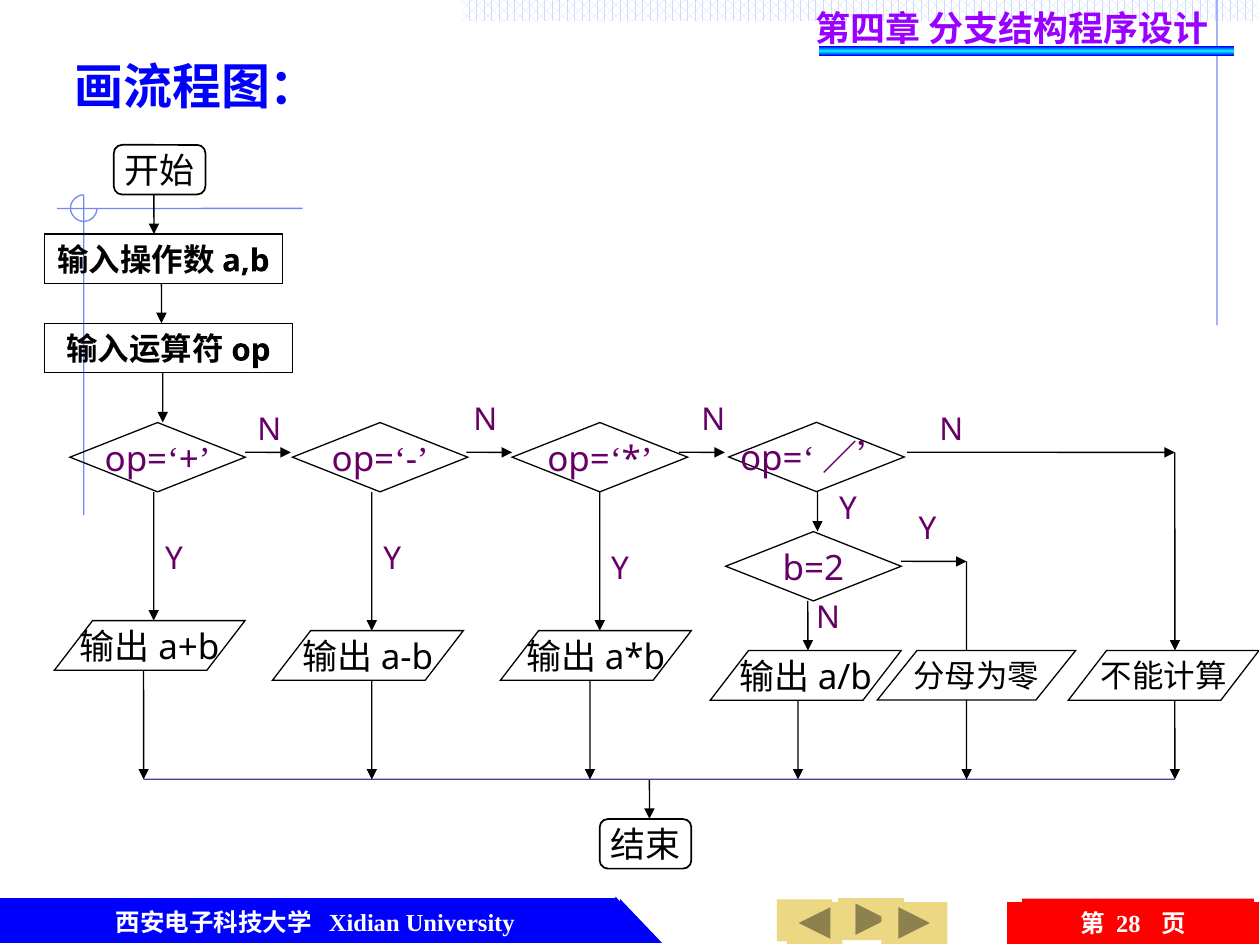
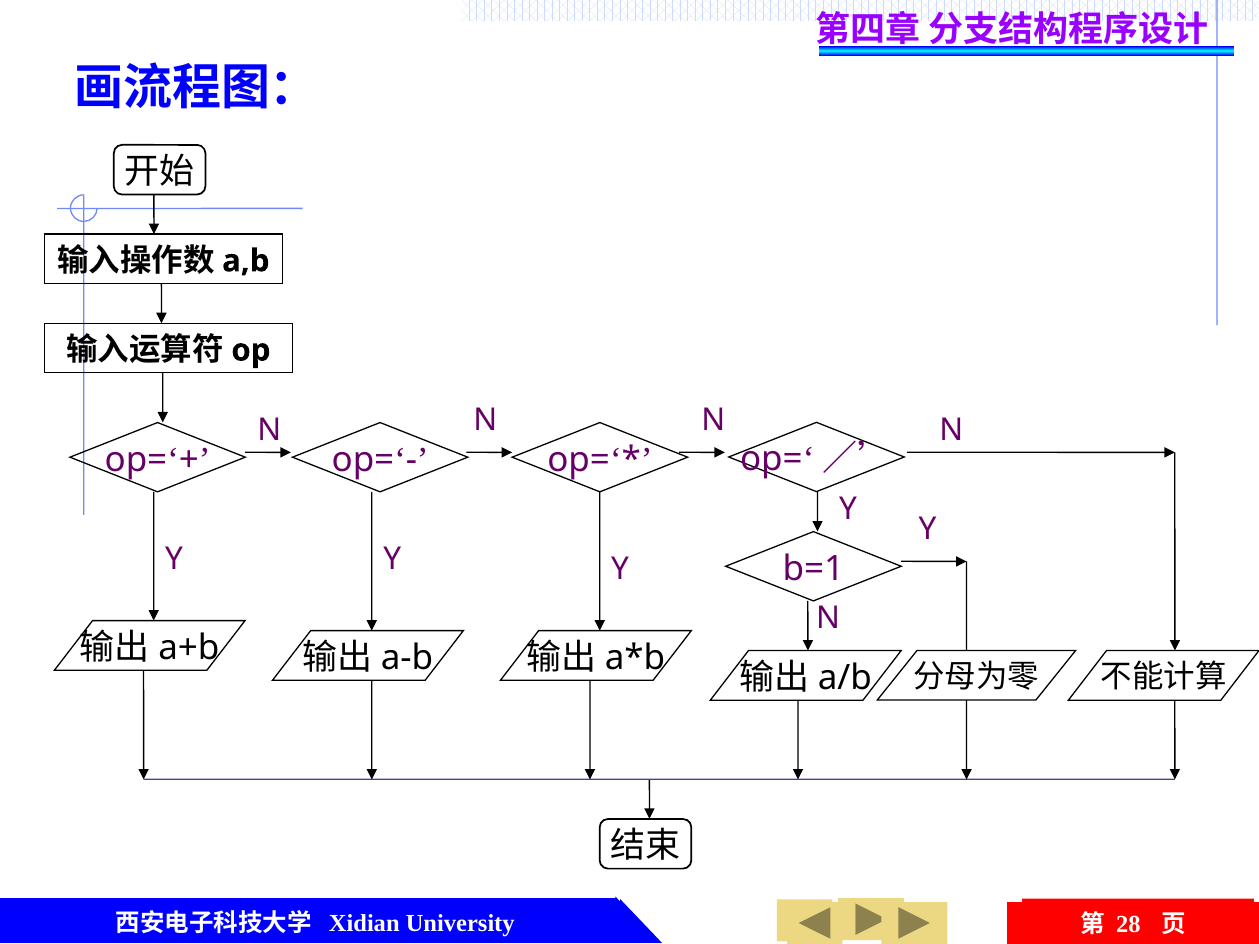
b=2: b=2 -> b=1
